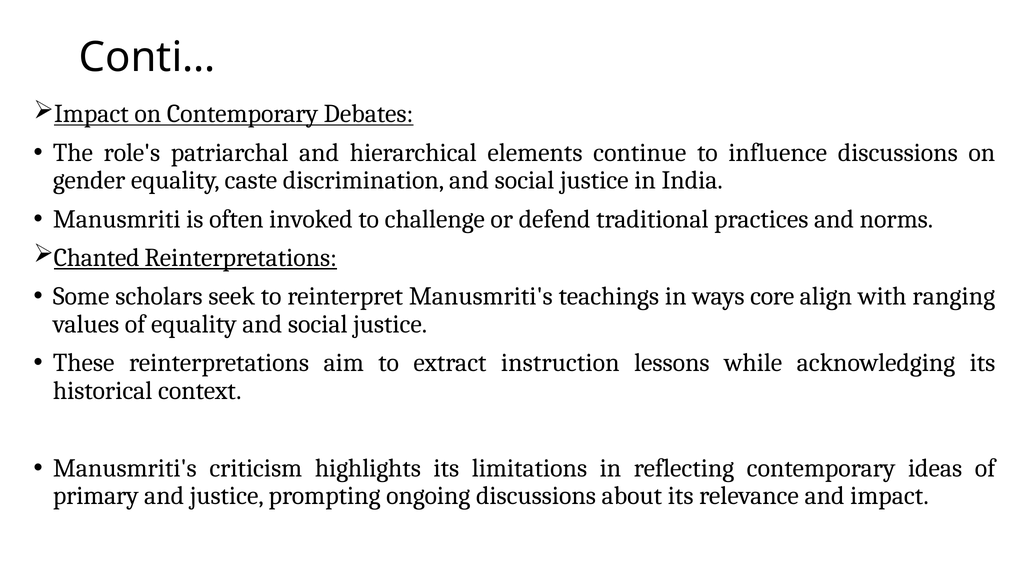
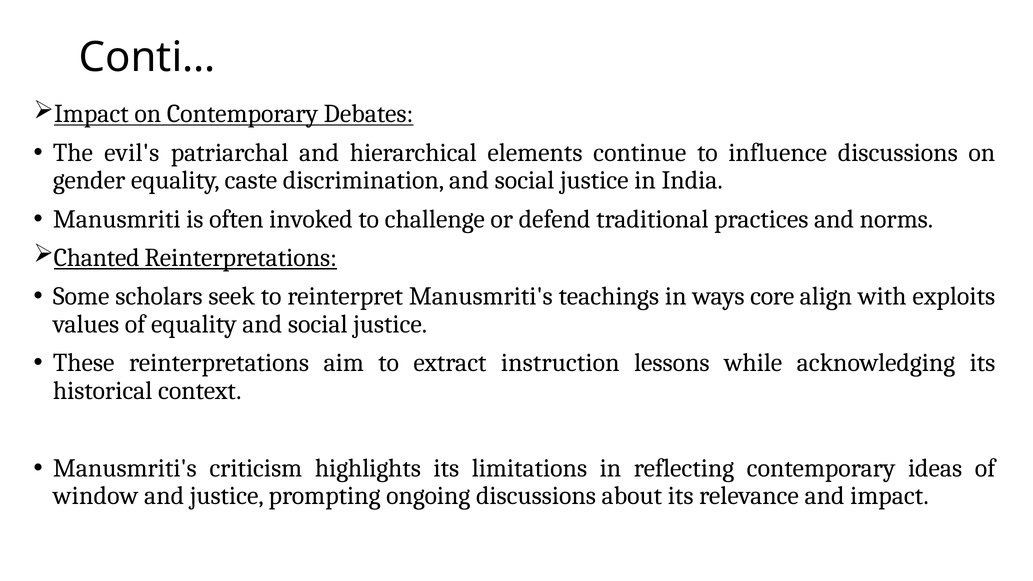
role's: role's -> evil's
ranging: ranging -> exploits
primary: primary -> window
